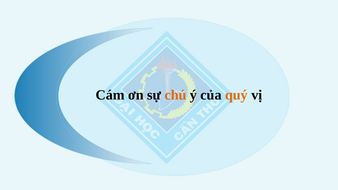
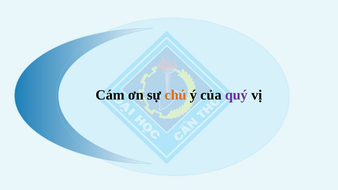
quý colour: orange -> purple
